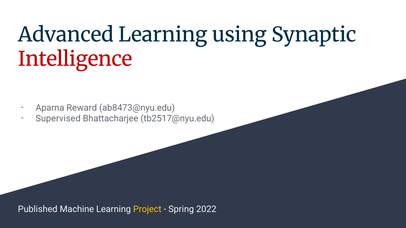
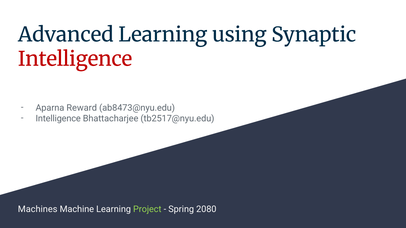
Supervised at (58, 119): Supervised -> Intelligence
Published: Published -> Machines
Project colour: yellow -> light green
2022: 2022 -> 2080
